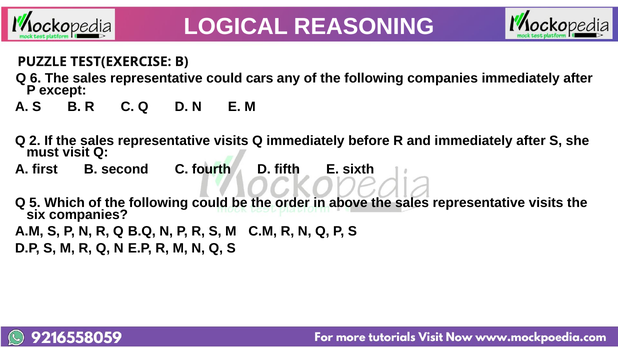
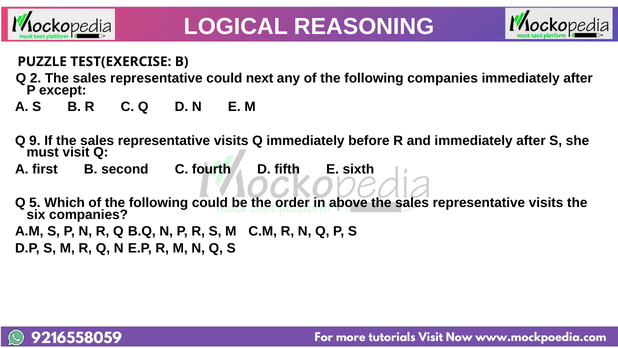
6: 6 -> 2
cars: cars -> next
2: 2 -> 9
